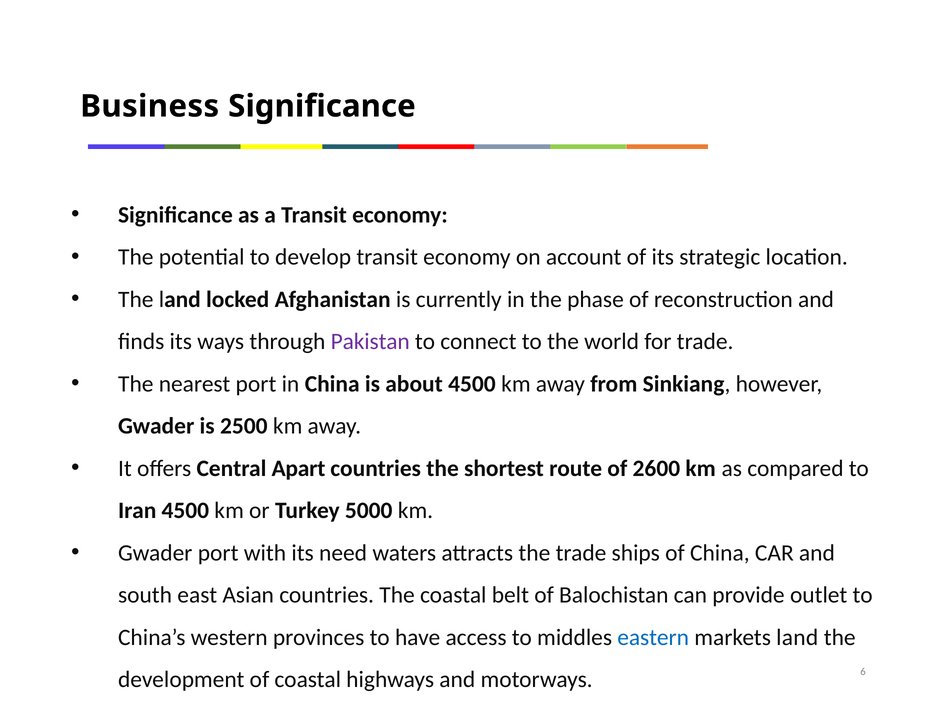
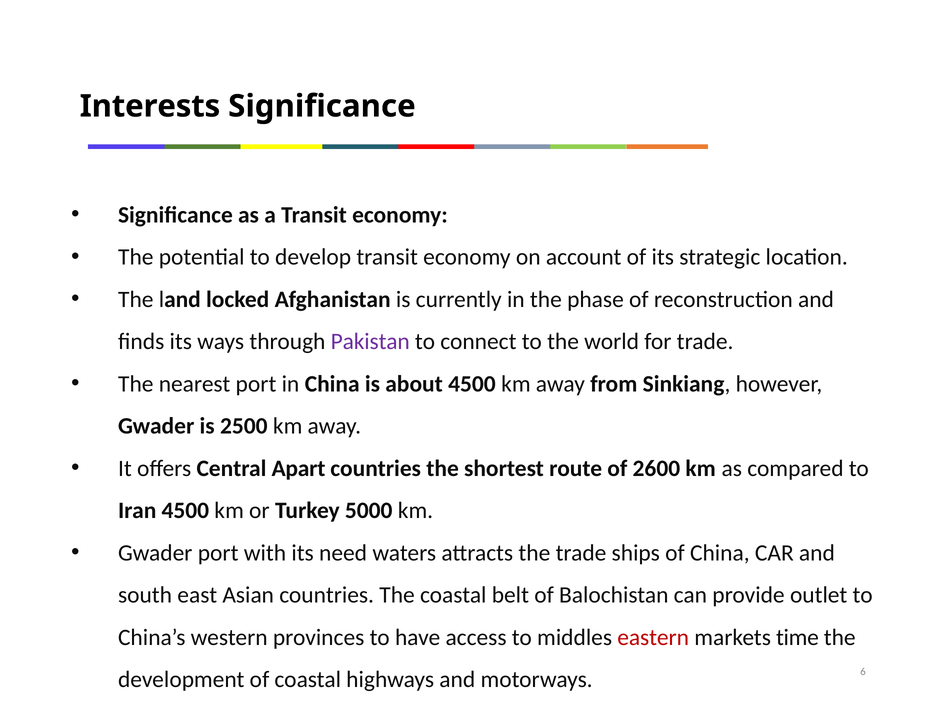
Business: Business -> Interests
eastern colour: blue -> red
markets land: land -> time
